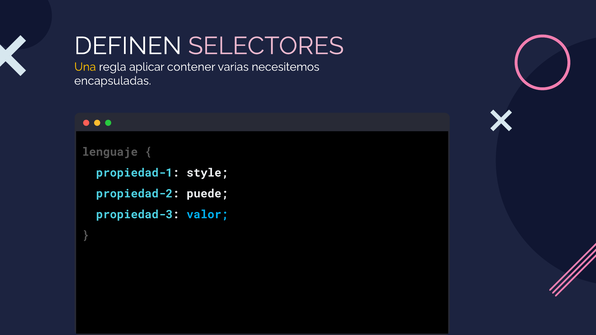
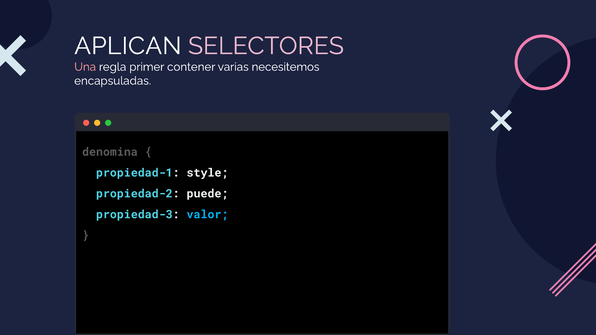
DEFINEN: DEFINEN -> APLICAN
Una colour: yellow -> pink
aplicar: aplicar -> primer
lenguaje: lenguaje -> denomina
